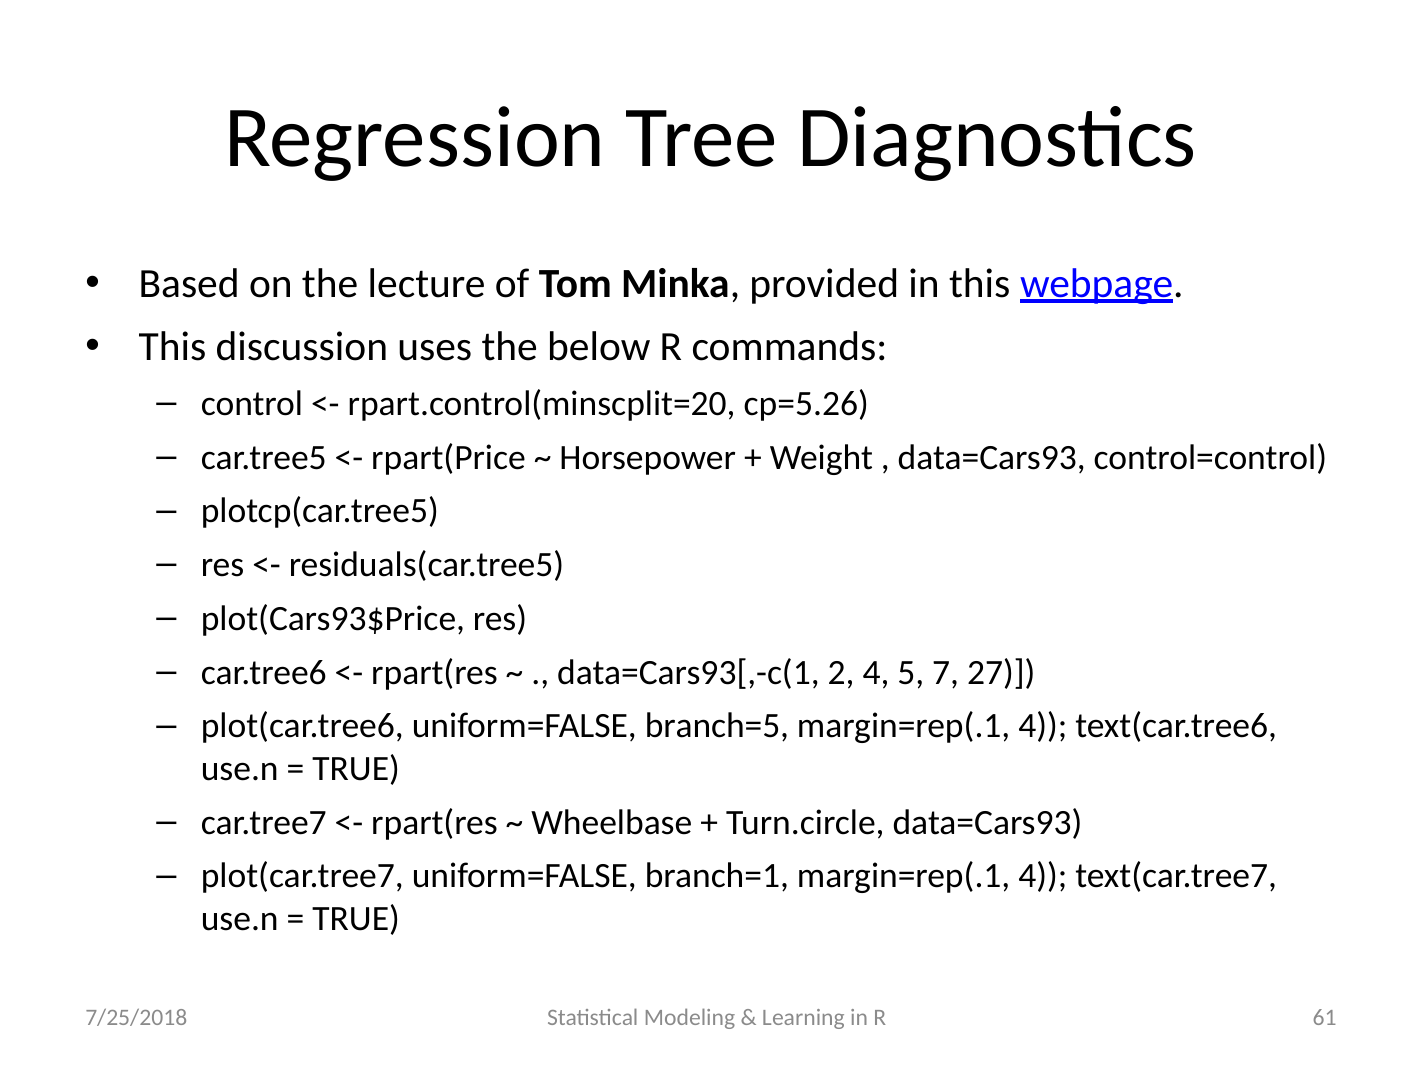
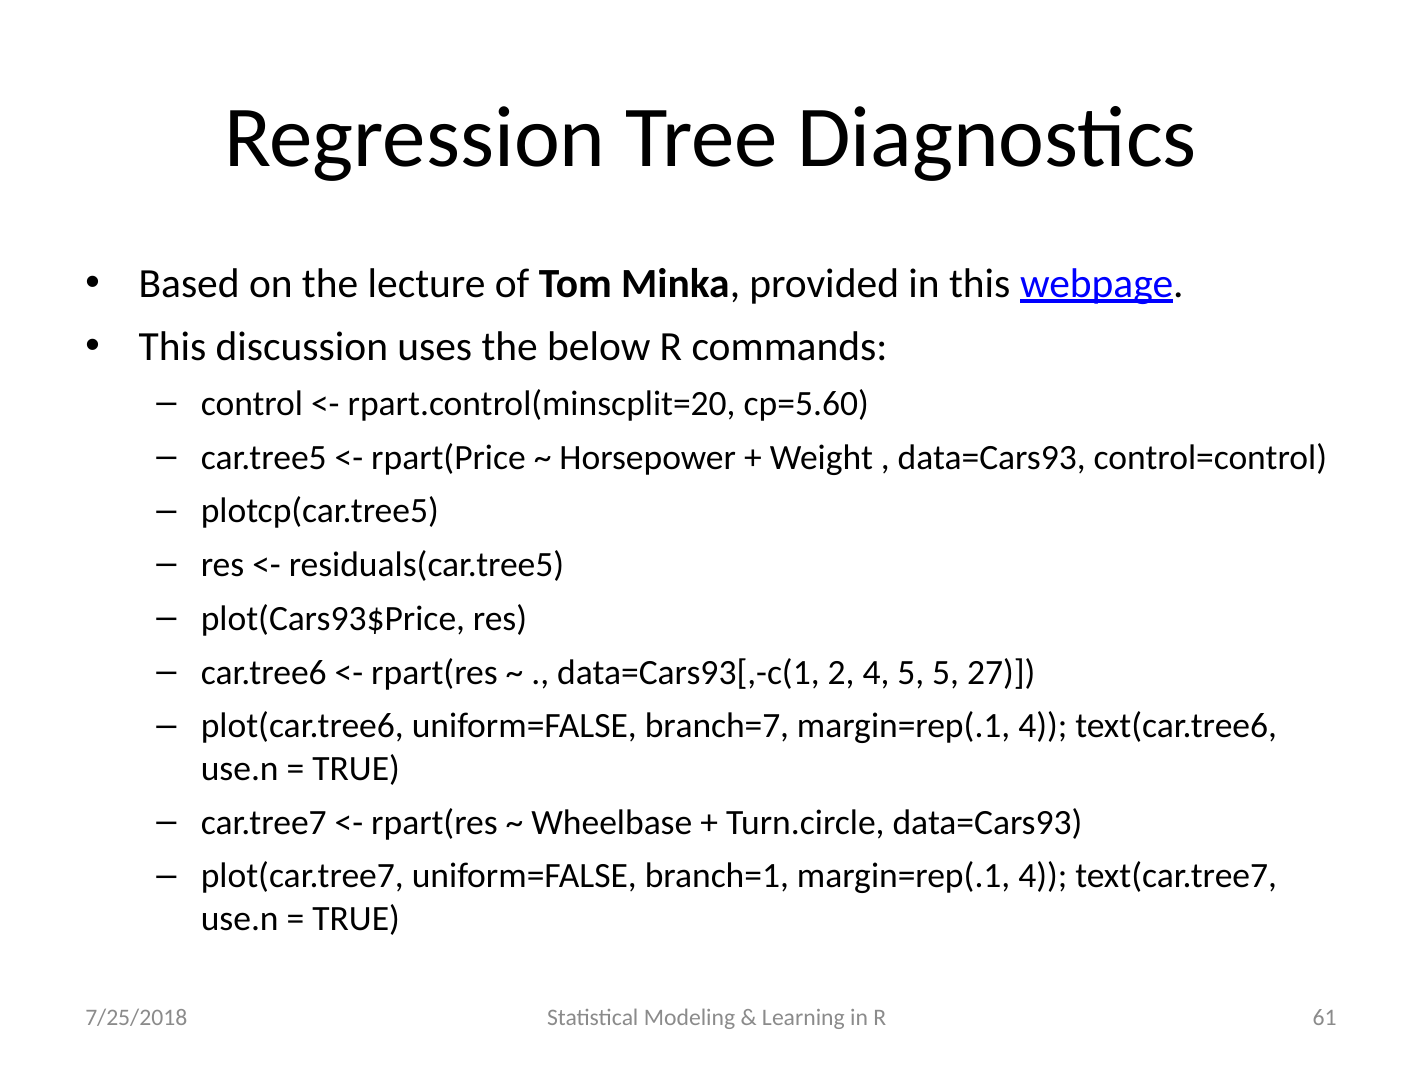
cp=5.26: cp=5.26 -> cp=5.60
5 7: 7 -> 5
branch=5: branch=5 -> branch=7
